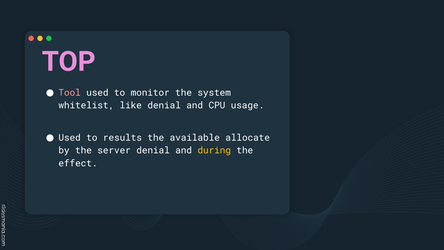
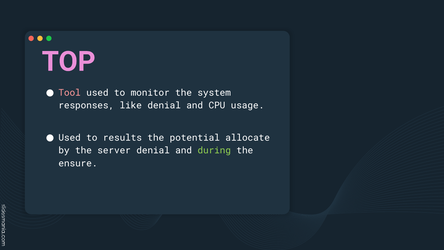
whitelist: whitelist -> responses
available: available -> potential
during colour: yellow -> light green
effect: effect -> ensure
